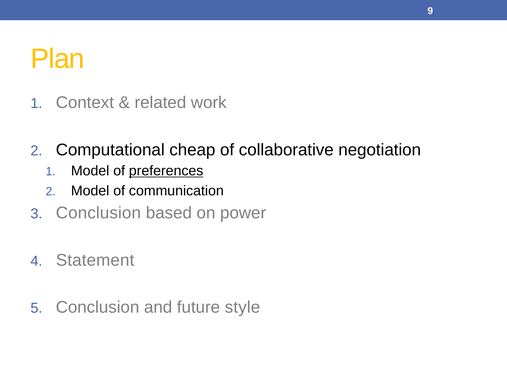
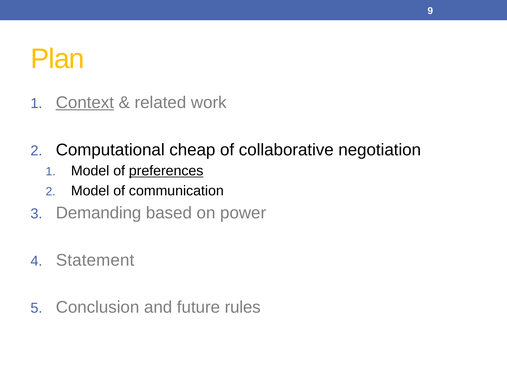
Context underline: none -> present
Conclusion at (98, 213): Conclusion -> Demanding
style: style -> rules
